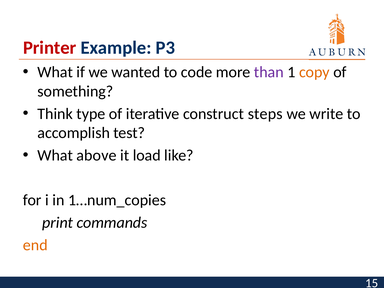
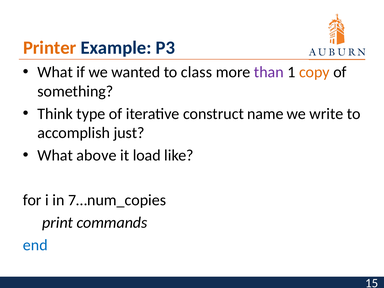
Printer colour: red -> orange
code: code -> class
steps: steps -> name
test: test -> just
1…num_copies: 1…num_copies -> 7…num_copies
end colour: orange -> blue
